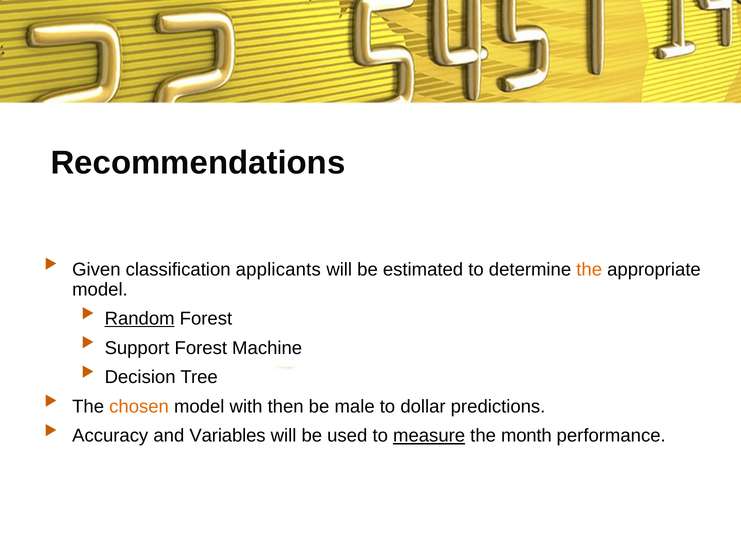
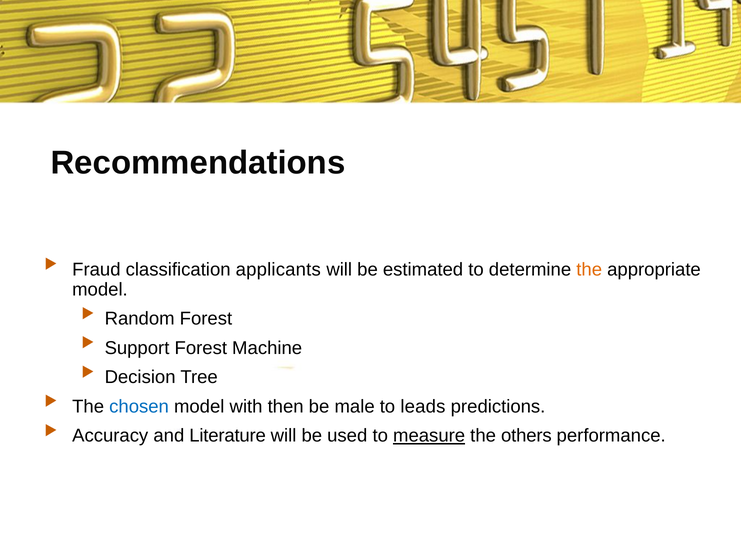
Given: Given -> Fraud
Random underline: present -> none
chosen colour: orange -> blue
dollar: dollar -> leads
Variables: Variables -> Literature
month: month -> others
